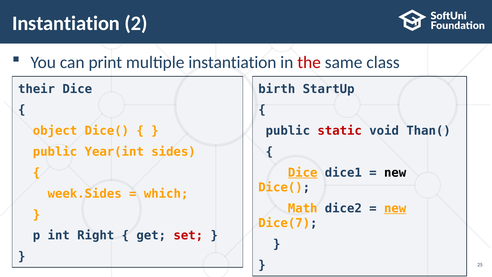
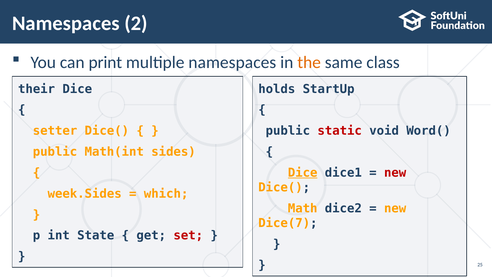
Instantiation at (66, 23): Instantiation -> Namespaces
multiple instantiation: instantiation -> namespaces
the colour: red -> orange
birth: birth -> holds
object: object -> setter
Than(: Than( -> Word(
Year(int: Year(int -> Math(int
new at (395, 173) colour: black -> red
new at (395, 208) underline: present -> none
Right: Right -> State
